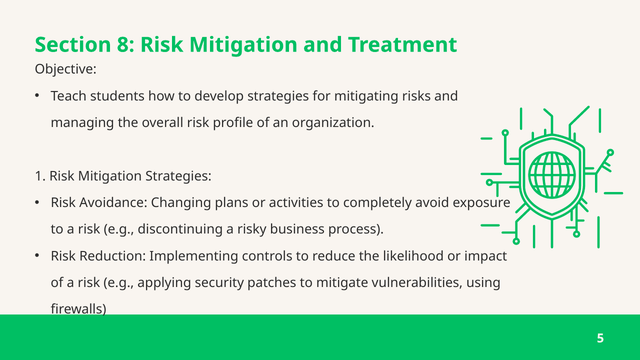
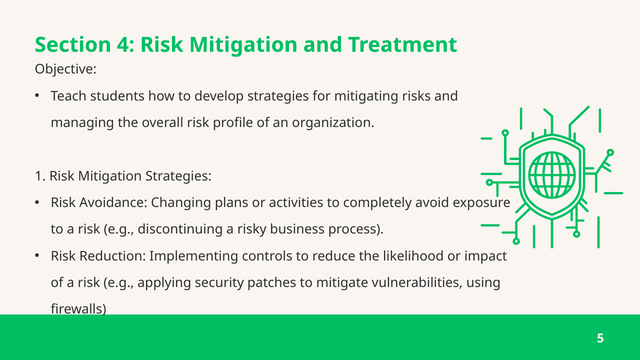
8: 8 -> 4
